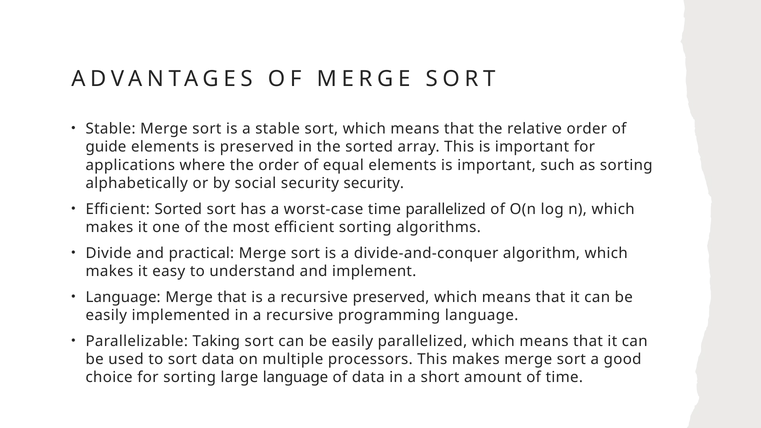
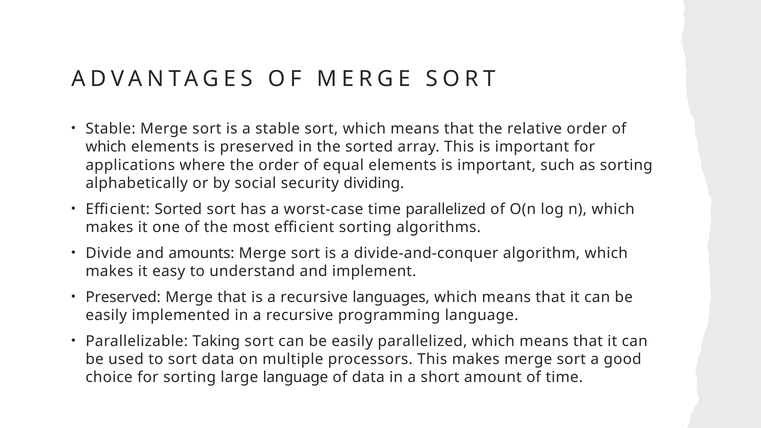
guide at (106, 147): guide -> which
security security: security -> dividing
practical: practical -> amounts
Language at (123, 297): Language -> Preserved
recursive preserved: preserved -> languages
